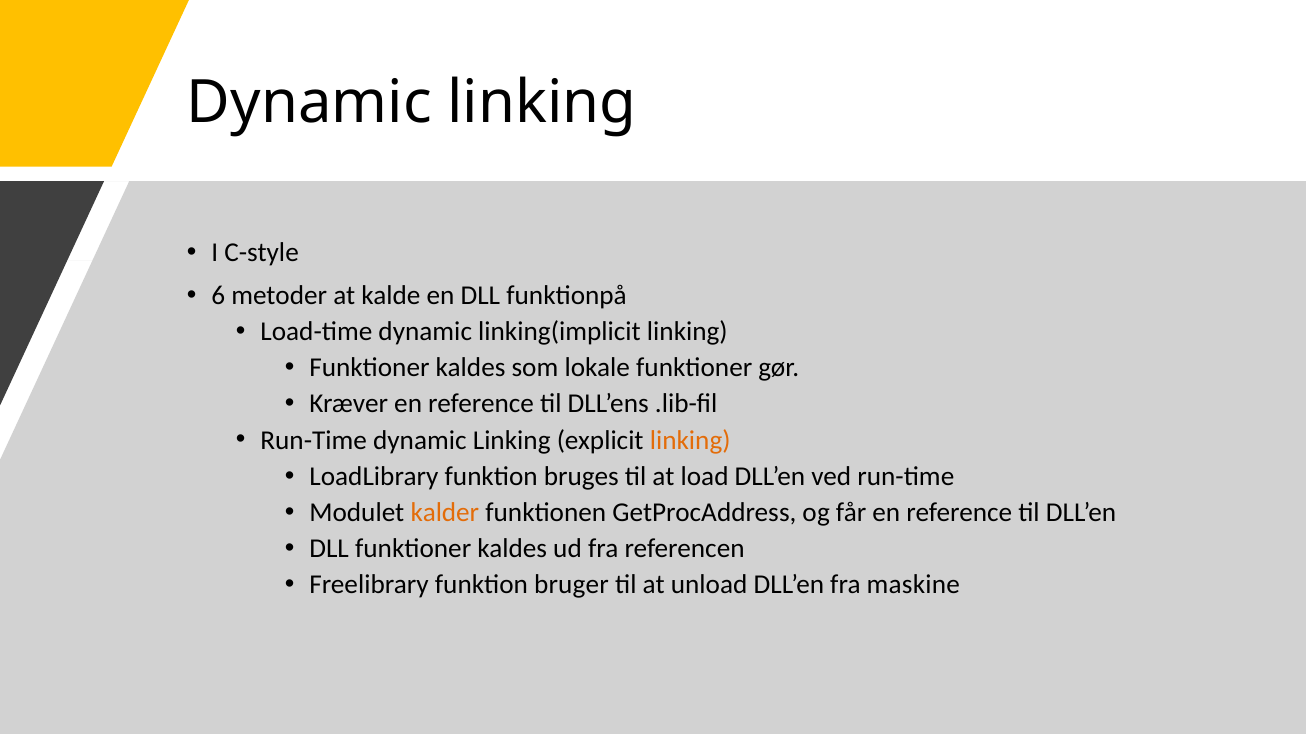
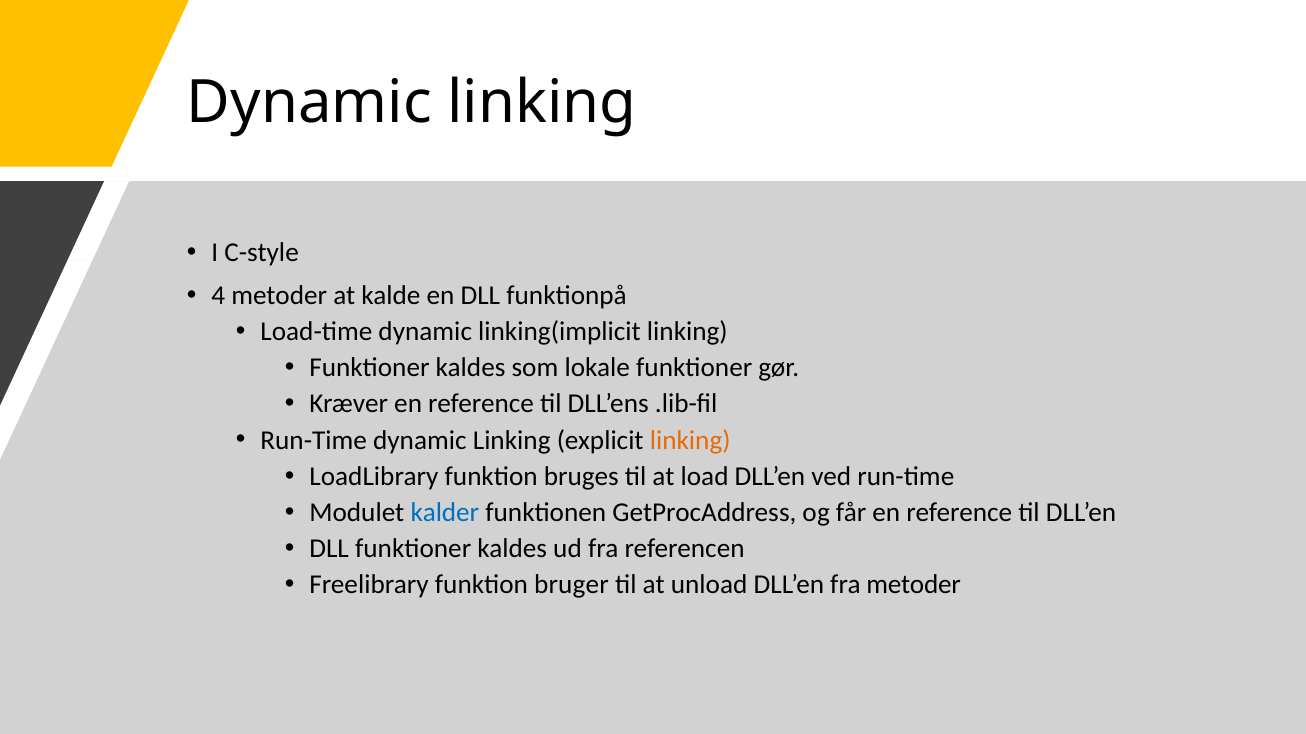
6: 6 -> 4
kalder colour: orange -> blue
fra maskine: maskine -> metoder
